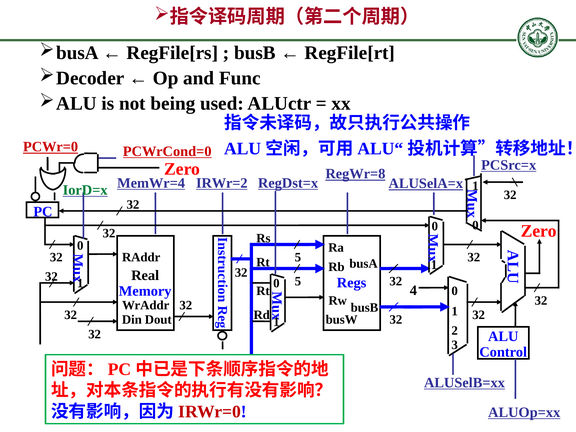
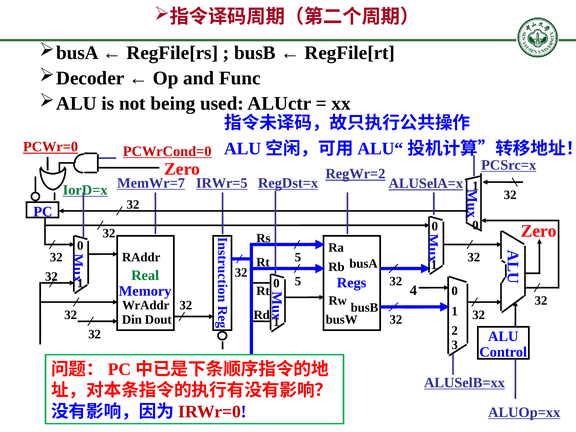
RegWr=8: RegWr=8 -> RegWr=2
MemWr=4: MemWr=4 -> MemWr=7
IRWr=2: IRWr=2 -> IRWr=5
Real colour: black -> green
